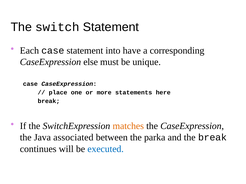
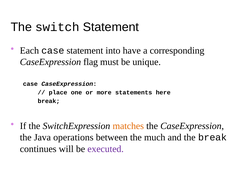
else: else -> flag
associated: associated -> operations
parka: parka -> much
executed colour: blue -> purple
